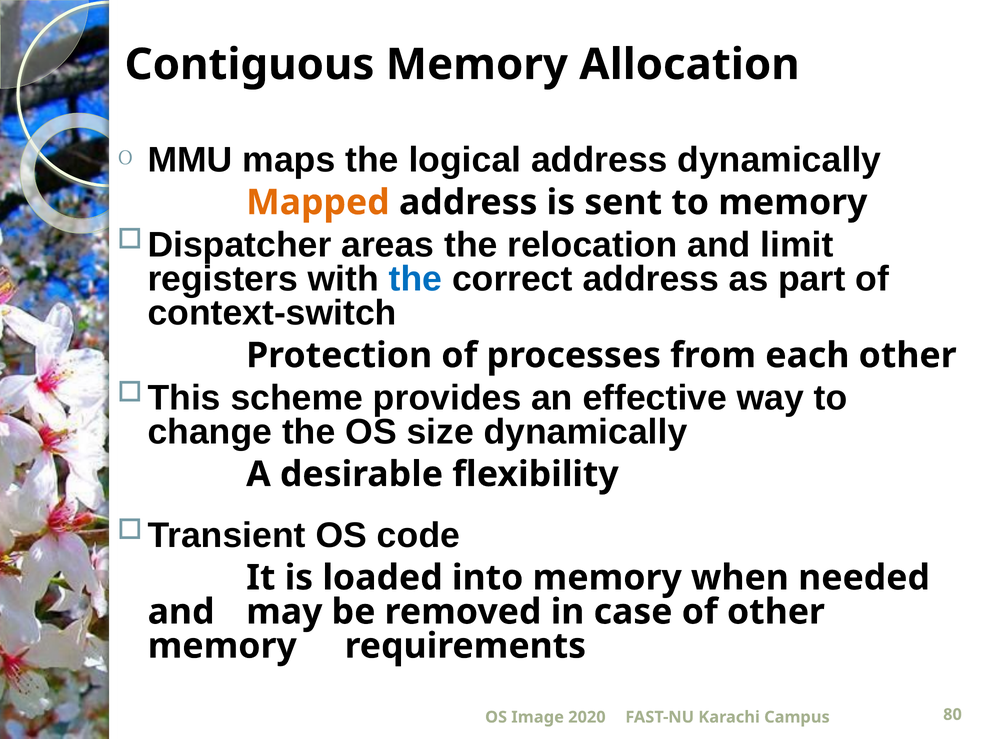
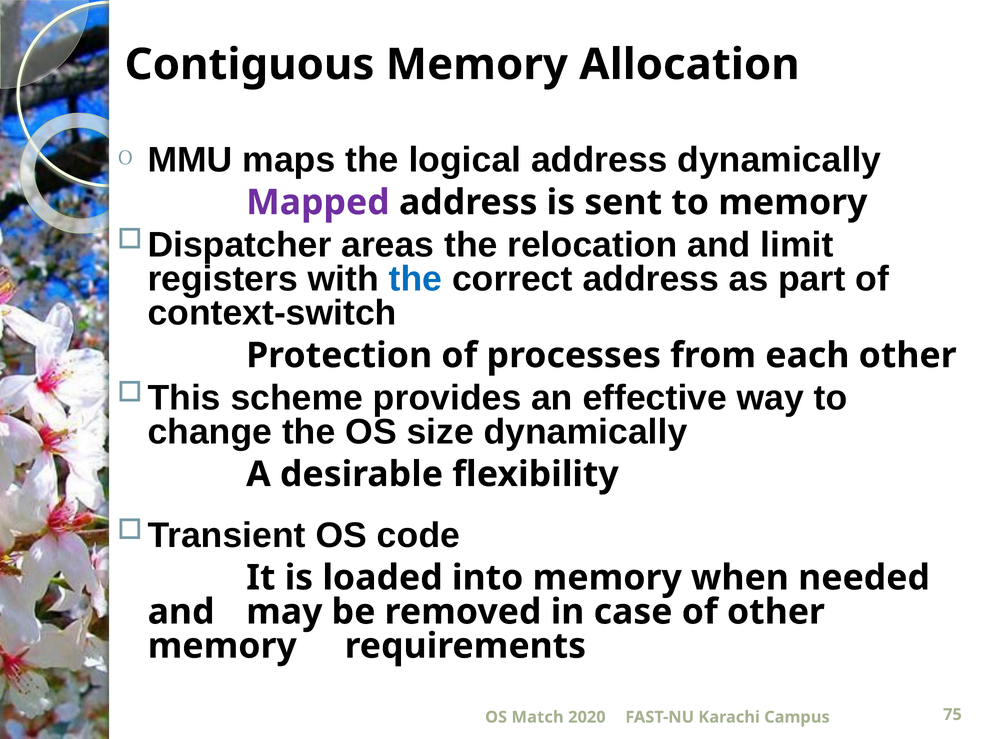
Mapped colour: orange -> purple
Image: Image -> Match
80: 80 -> 75
